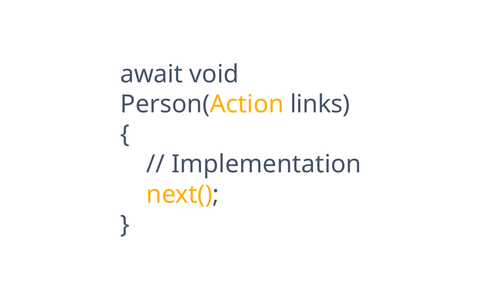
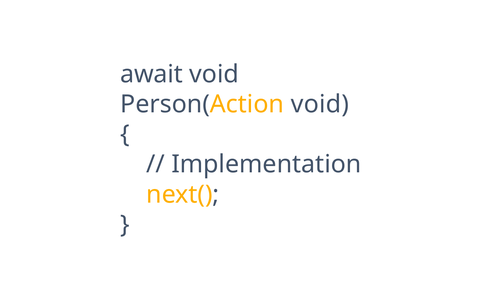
Person(Action links: links -> void
